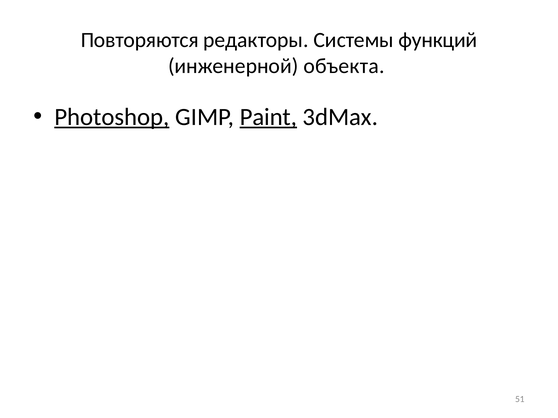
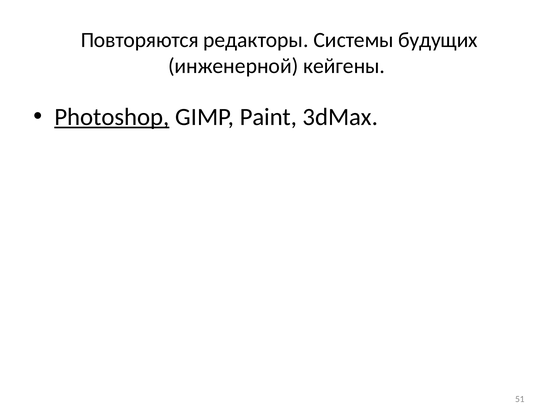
функций: функций -> будущих
объекта: объекта -> кейгены
Paint underline: present -> none
